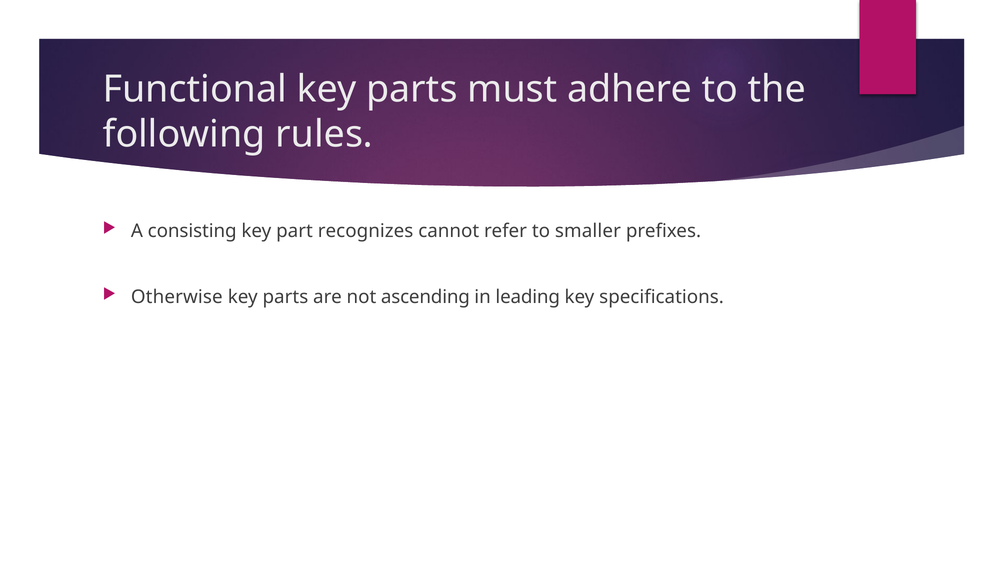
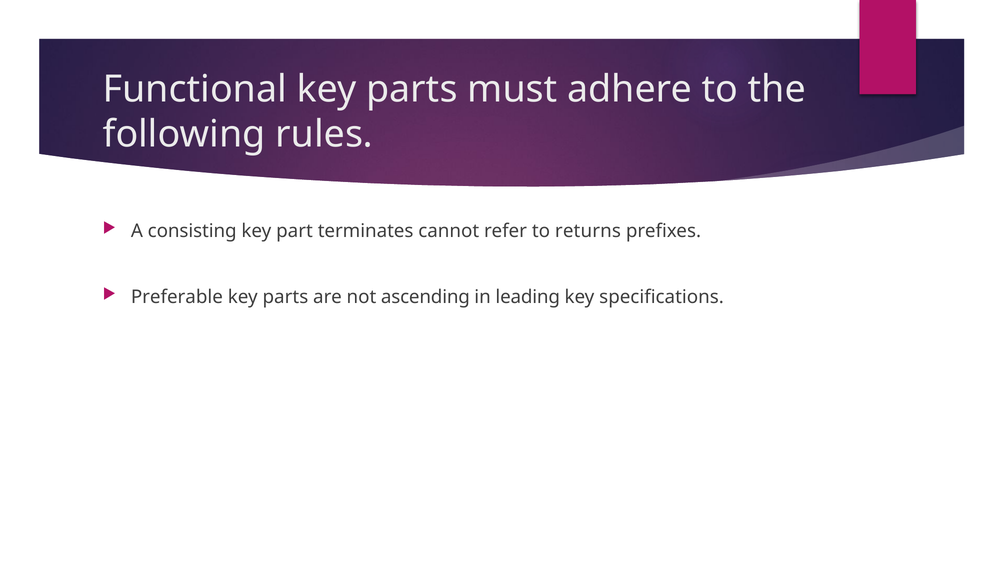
recognizes: recognizes -> terminates
smaller: smaller -> returns
Otherwise: Otherwise -> Preferable
